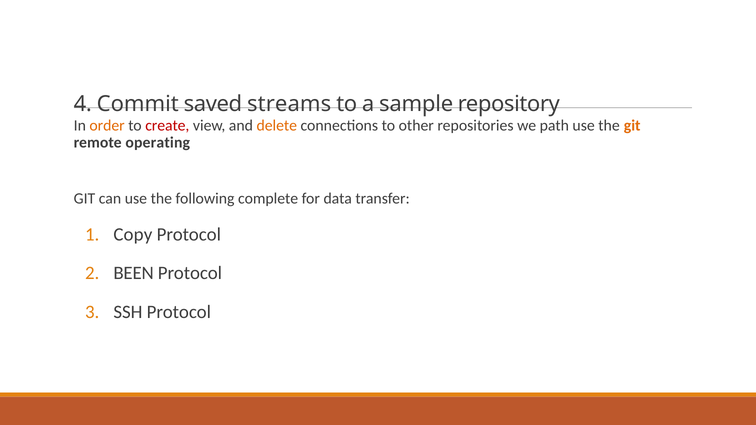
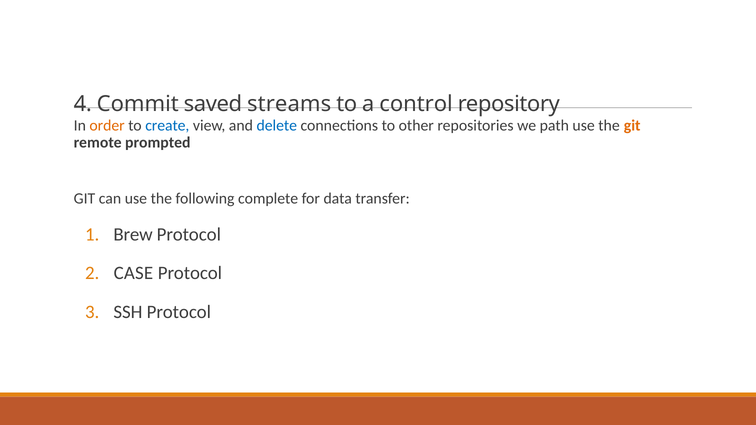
sample: sample -> control
create colour: red -> blue
delete colour: orange -> blue
operating: operating -> prompted
Copy: Copy -> Brew
BEEN: BEEN -> CASE
